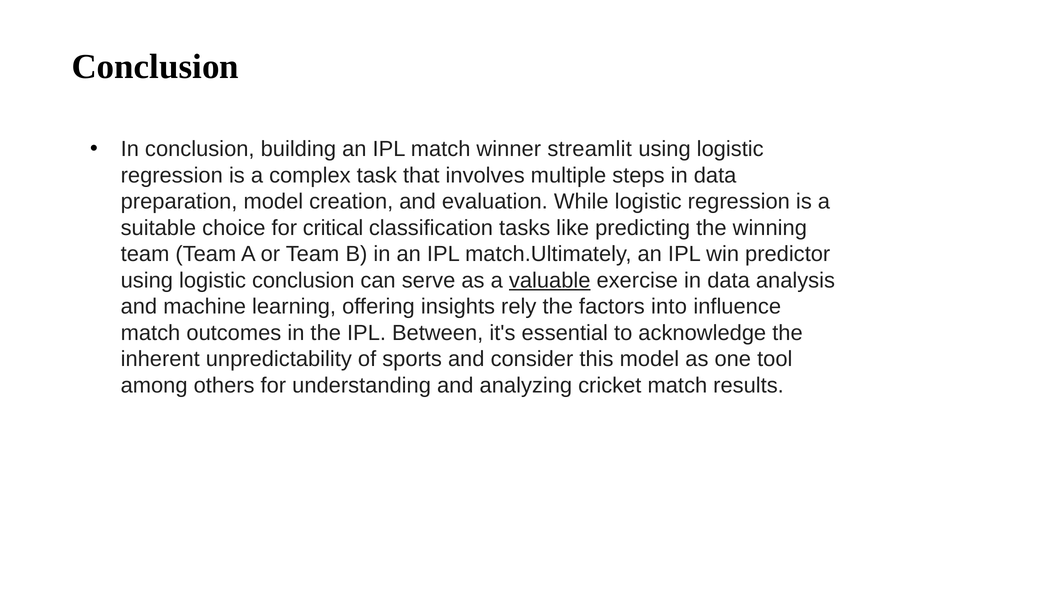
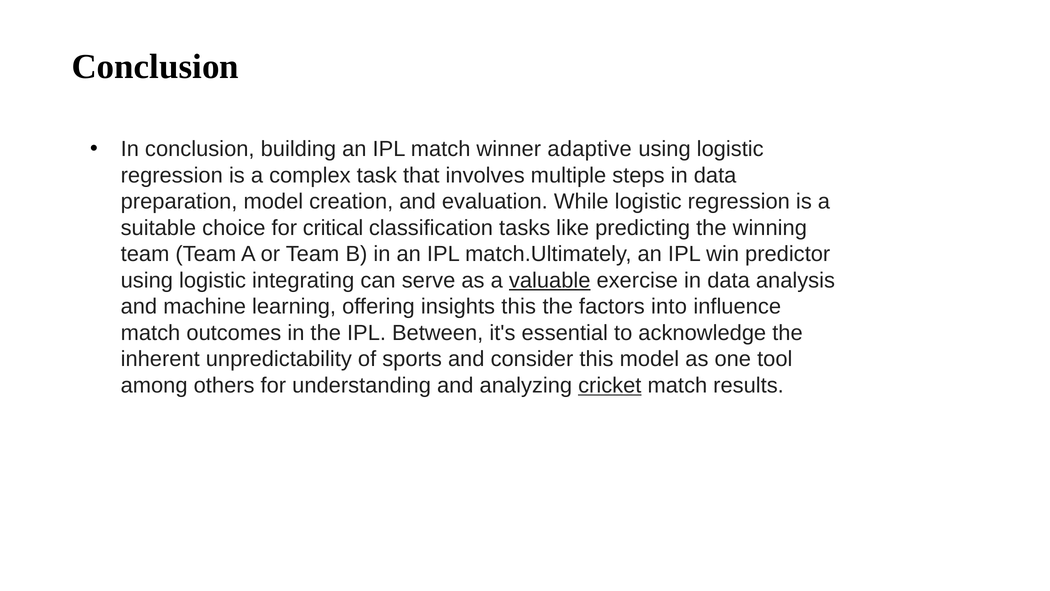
streamlit: streamlit -> adaptive
logistic conclusion: conclusion -> integrating
insights rely: rely -> this
cricket underline: none -> present
